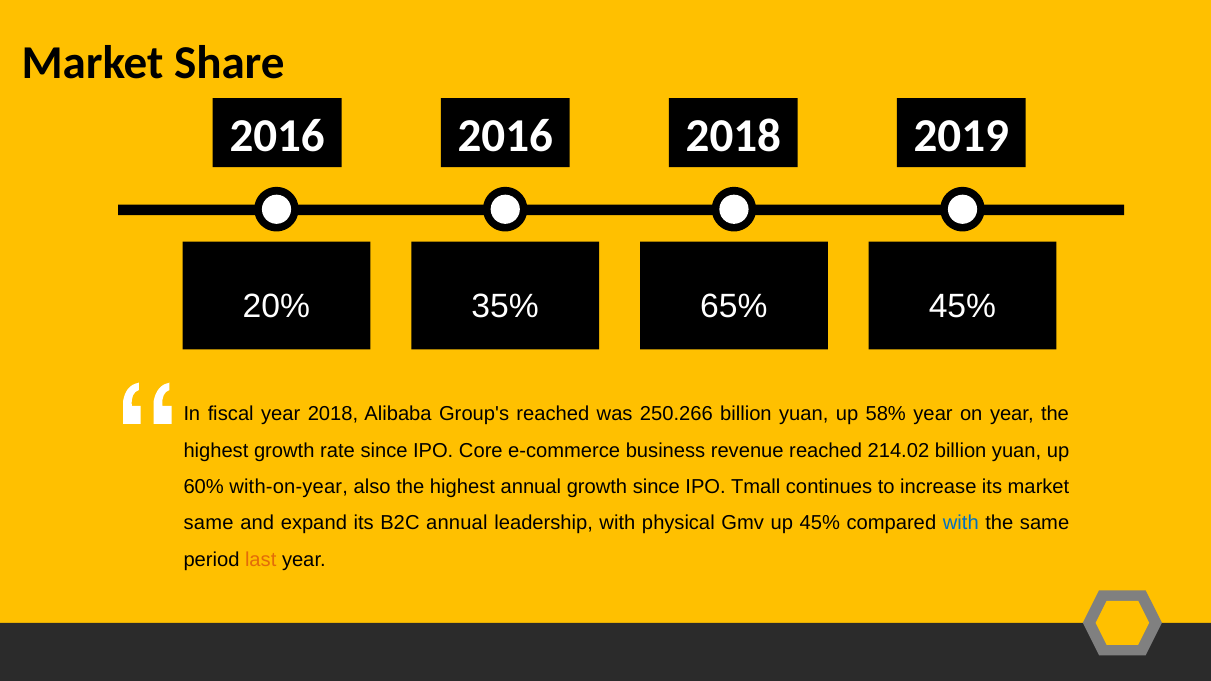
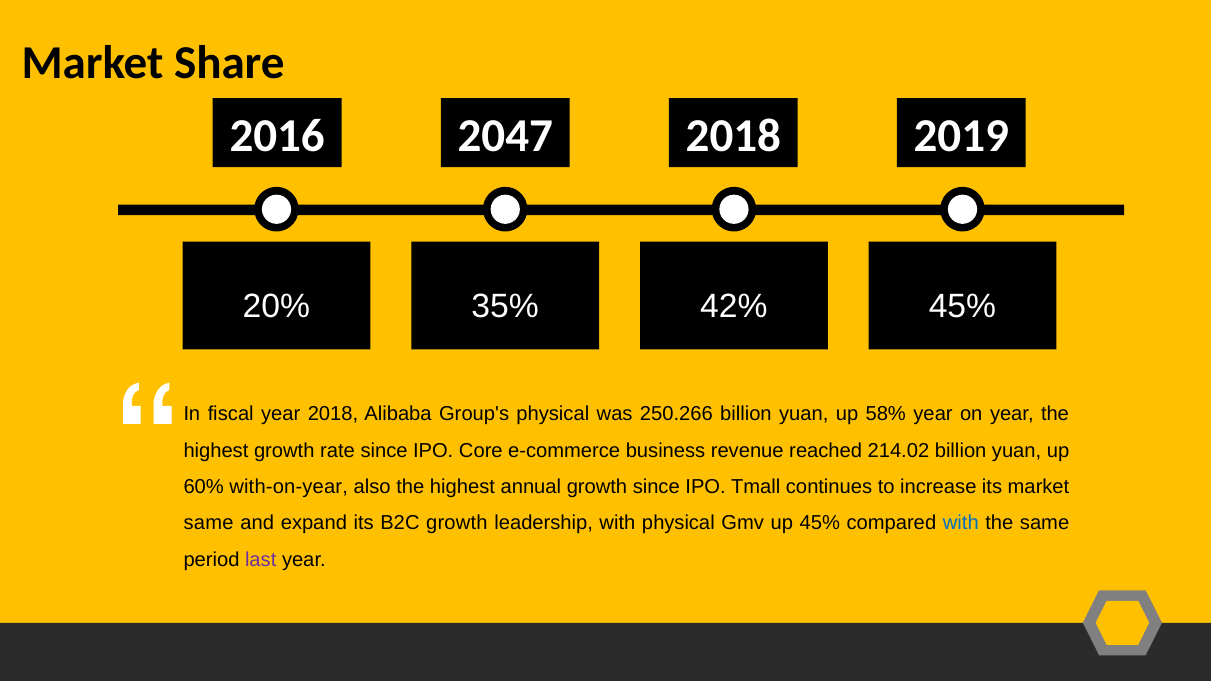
2016 at (505, 136): 2016 -> 2047
65%: 65% -> 42%
Group's reached: reached -> physical
B2C annual: annual -> growth
last colour: orange -> purple
